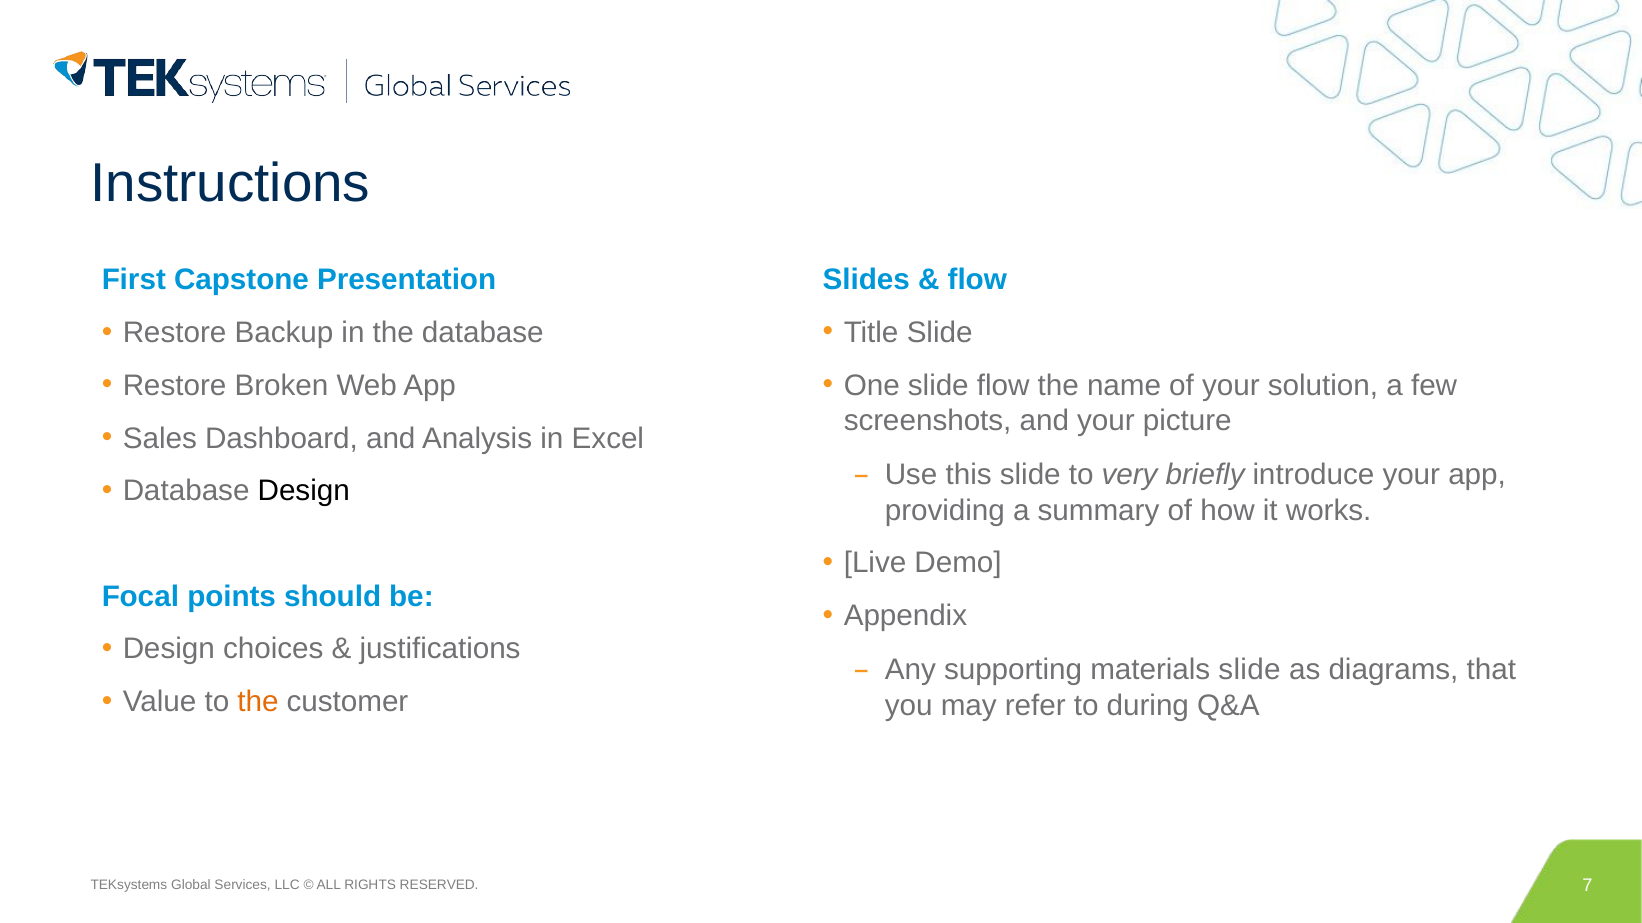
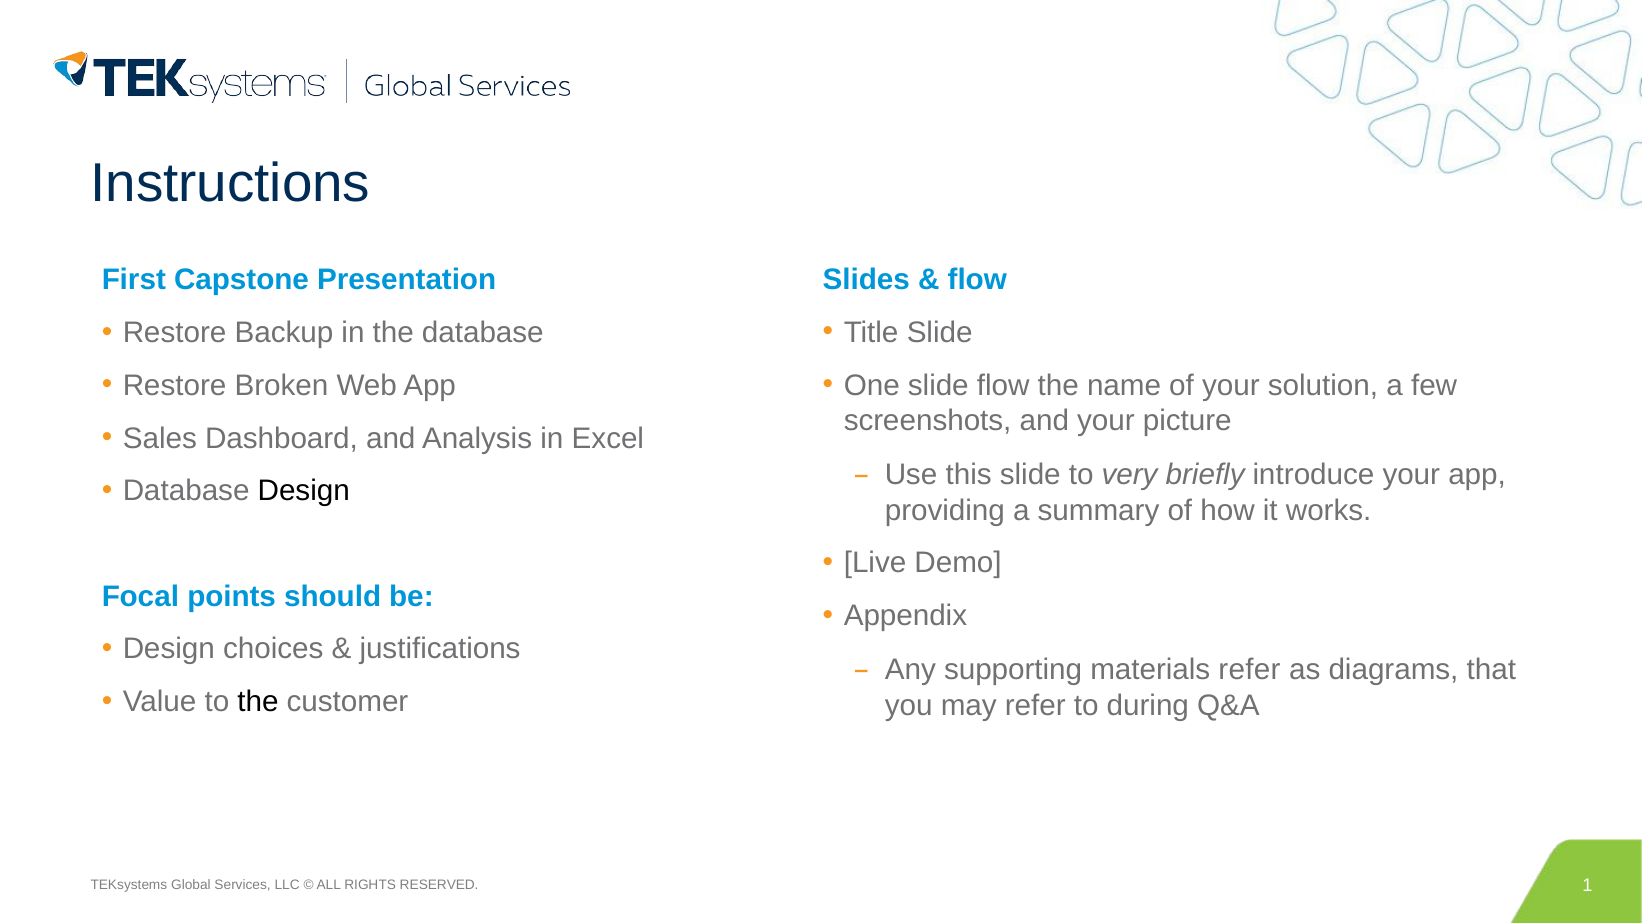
materials slide: slide -> refer
the at (258, 702) colour: orange -> black
7: 7 -> 1
